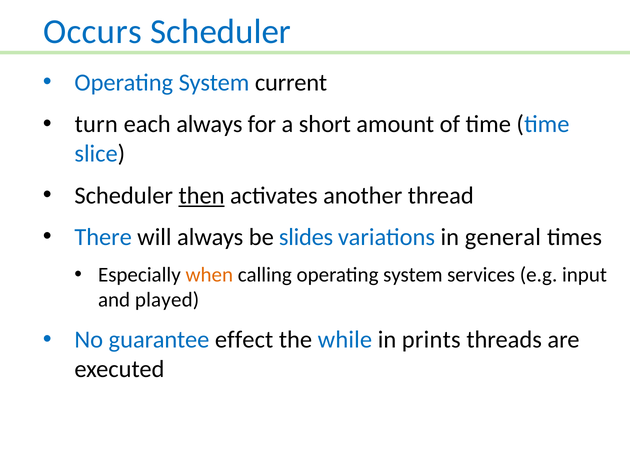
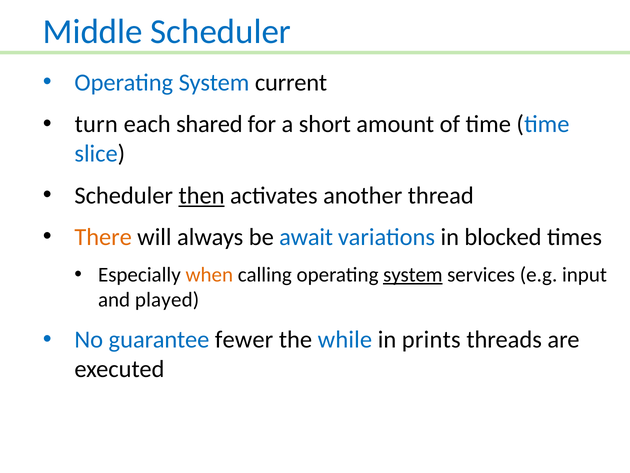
Occurs: Occurs -> Middle
each always: always -> shared
There colour: blue -> orange
slides: slides -> await
general: general -> blocked
system at (413, 275) underline: none -> present
effect: effect -> fewer
